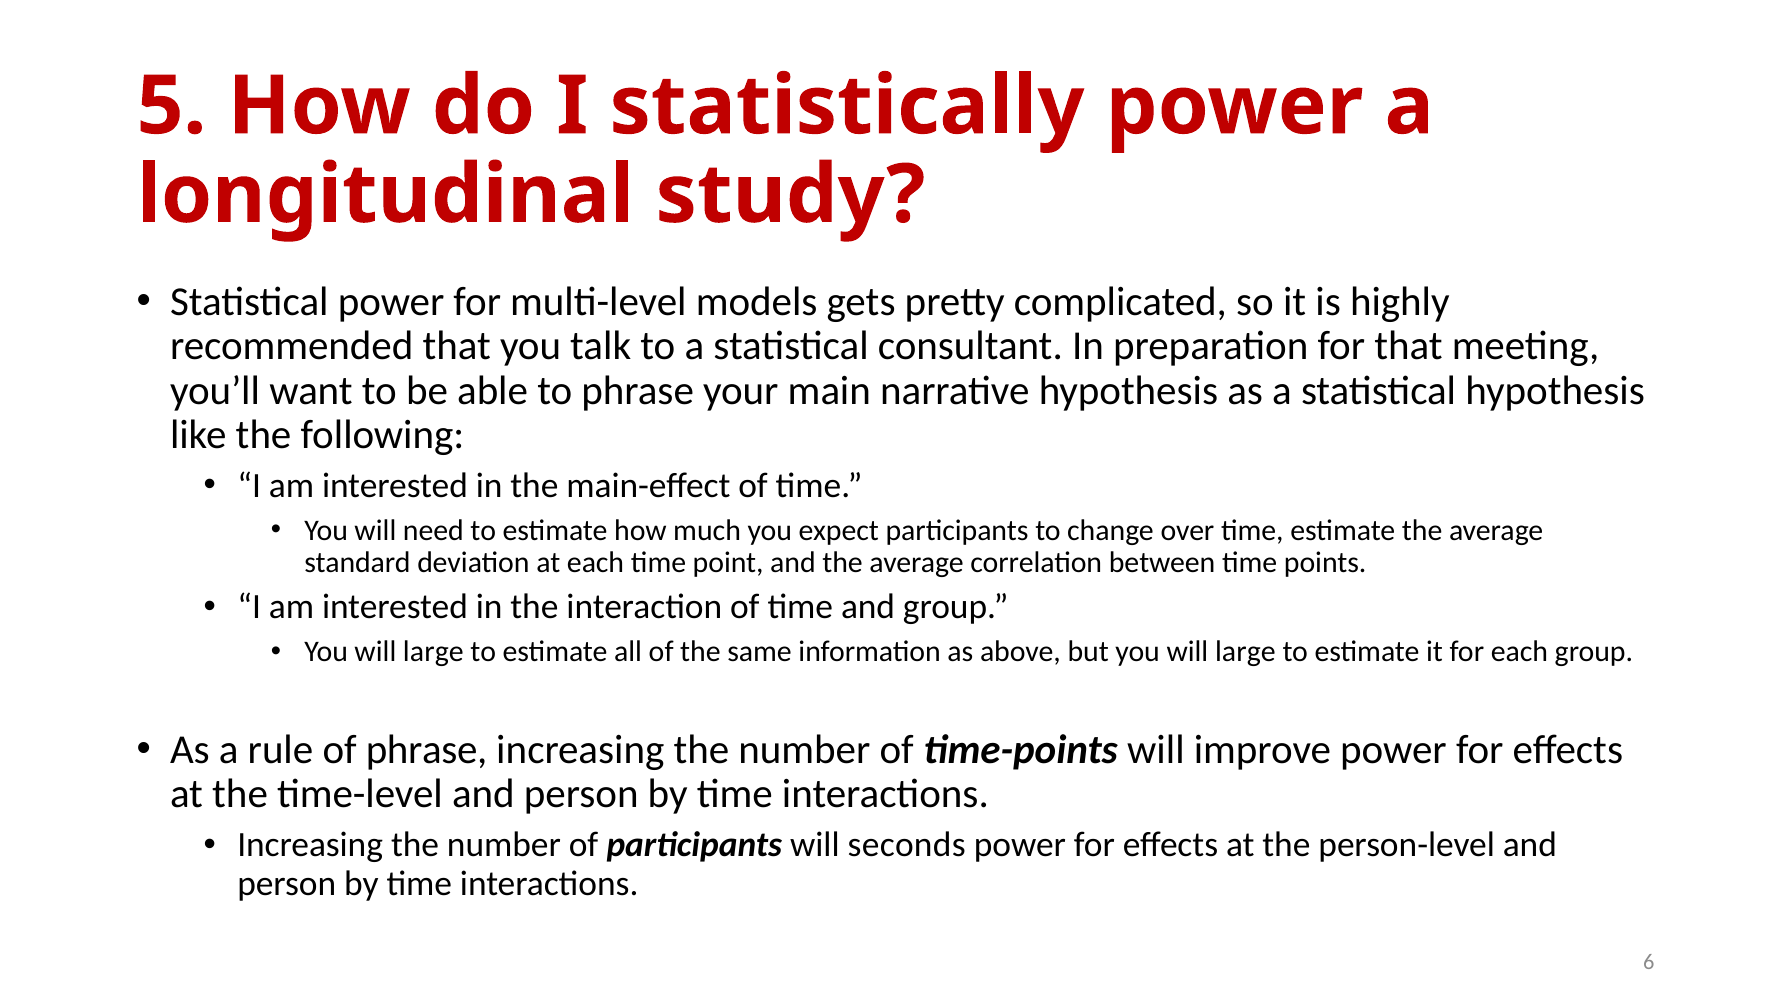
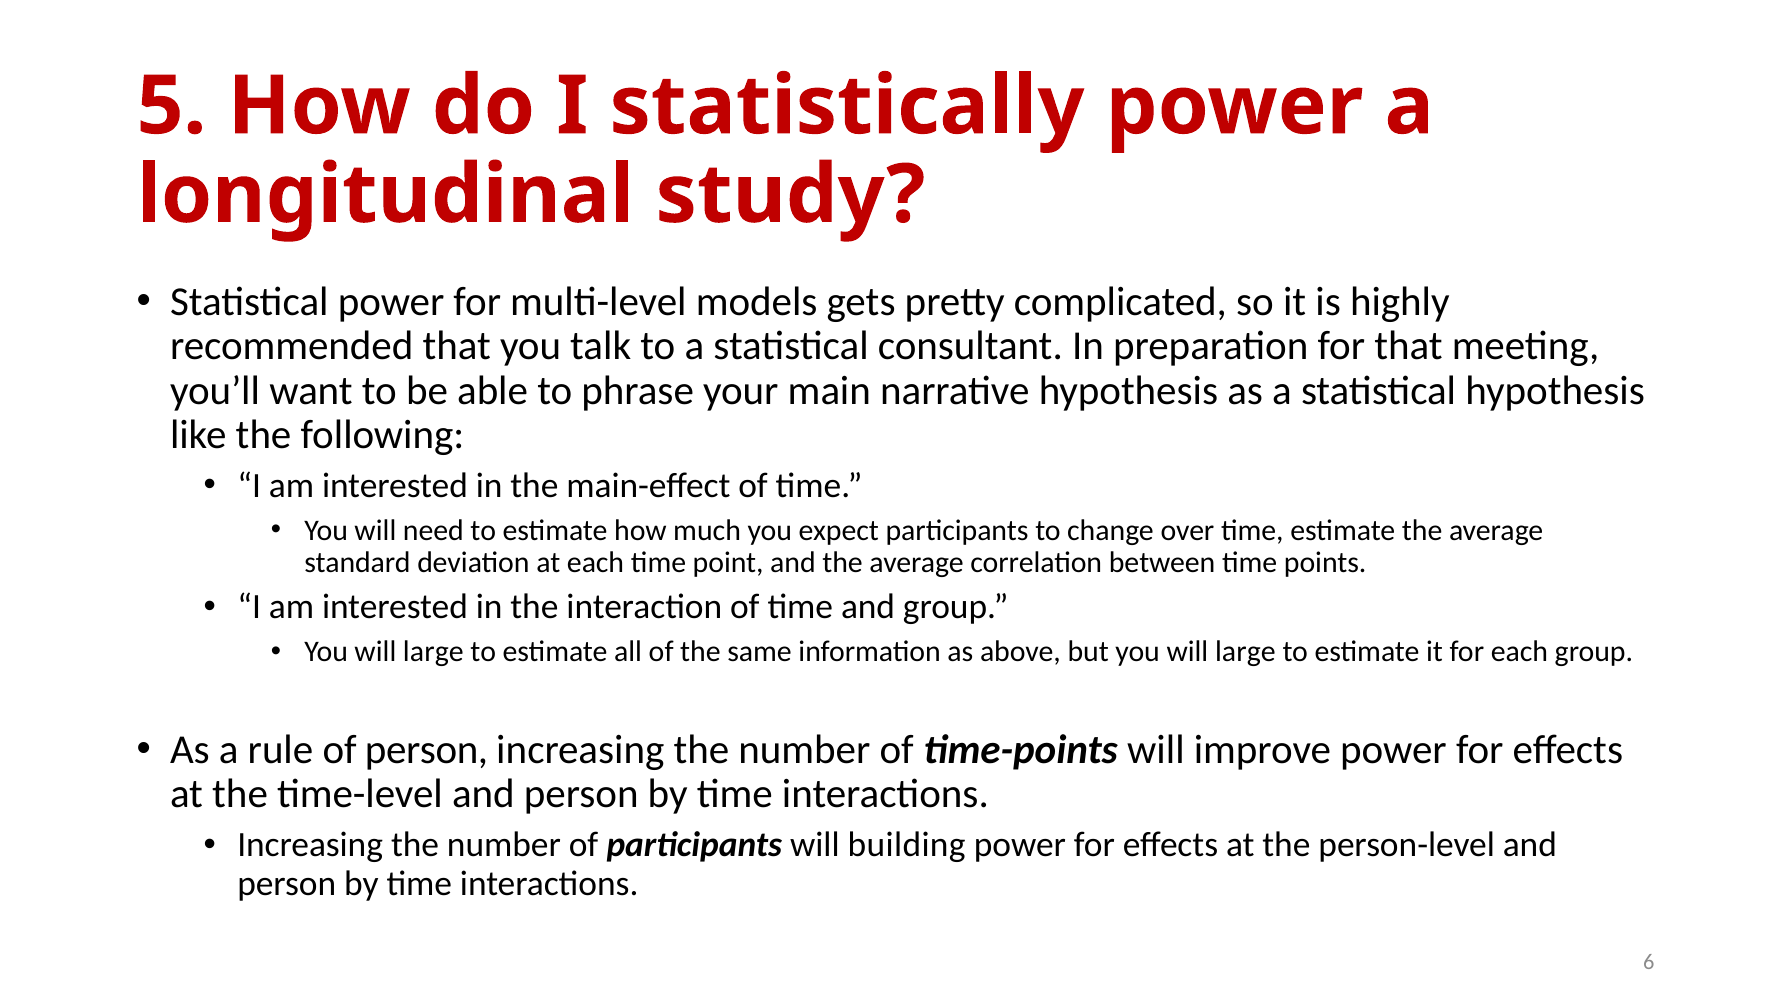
of phrase: phrase -> person
seconds: seconds -> building
